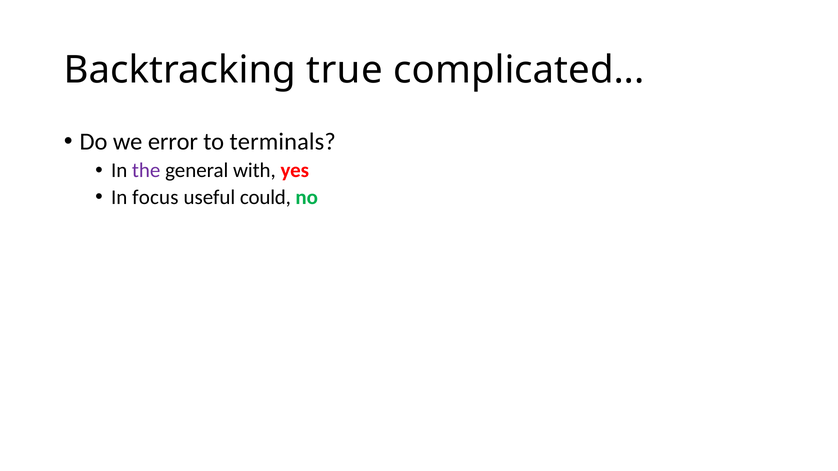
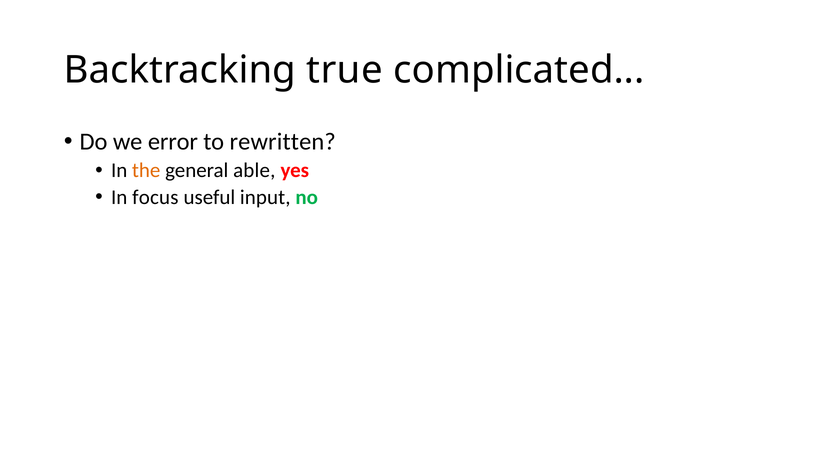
terminals: terminals -> rewritten
the colour: purple -> orange
with: with -> able
could: could -> input
